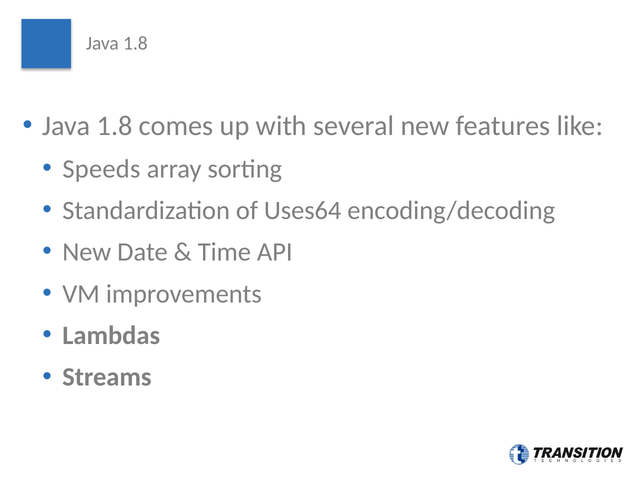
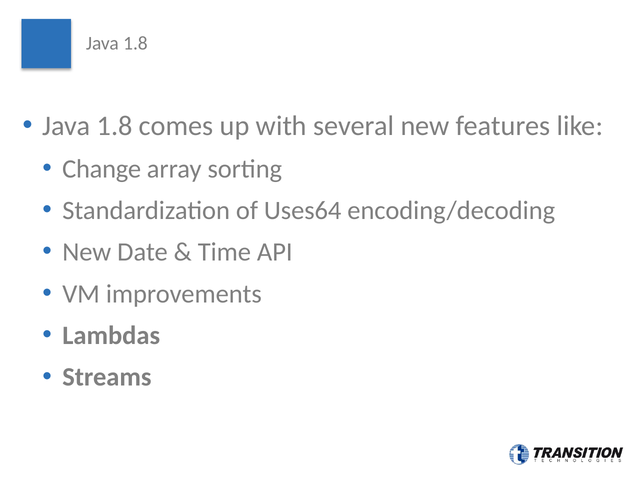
Speeds: Speeds -> Change
